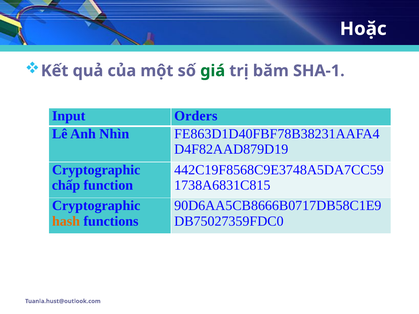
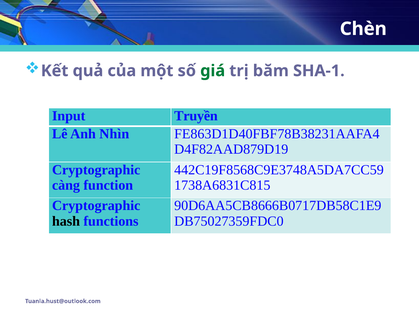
Hoặc: Hoặc -> Chèn
Orders: Orders -> Truyền
chấp: chấp -> càng
hash colour: orange -> black
